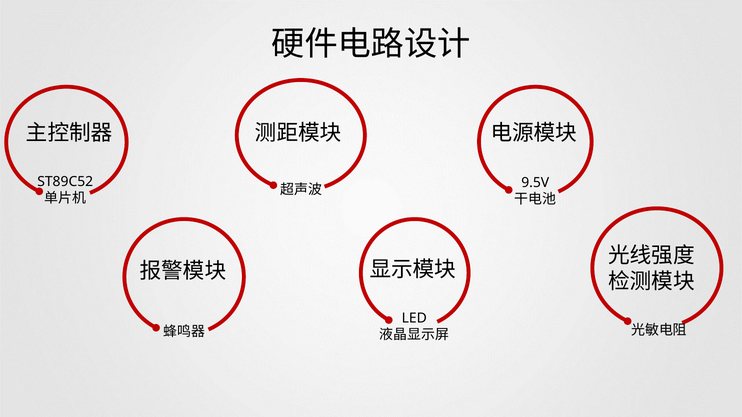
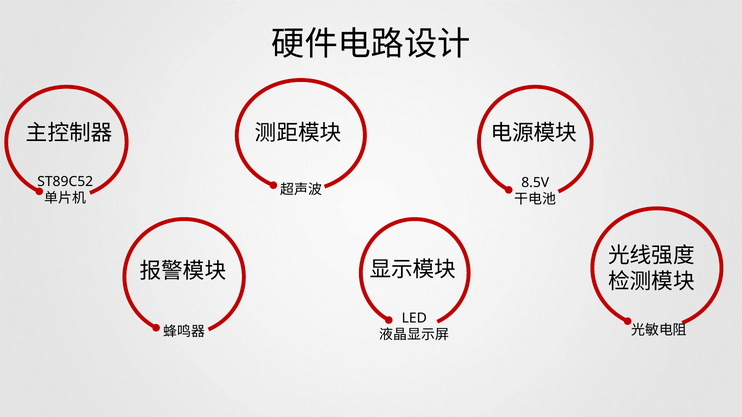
9.5V: 9.5V -> 8.5V
